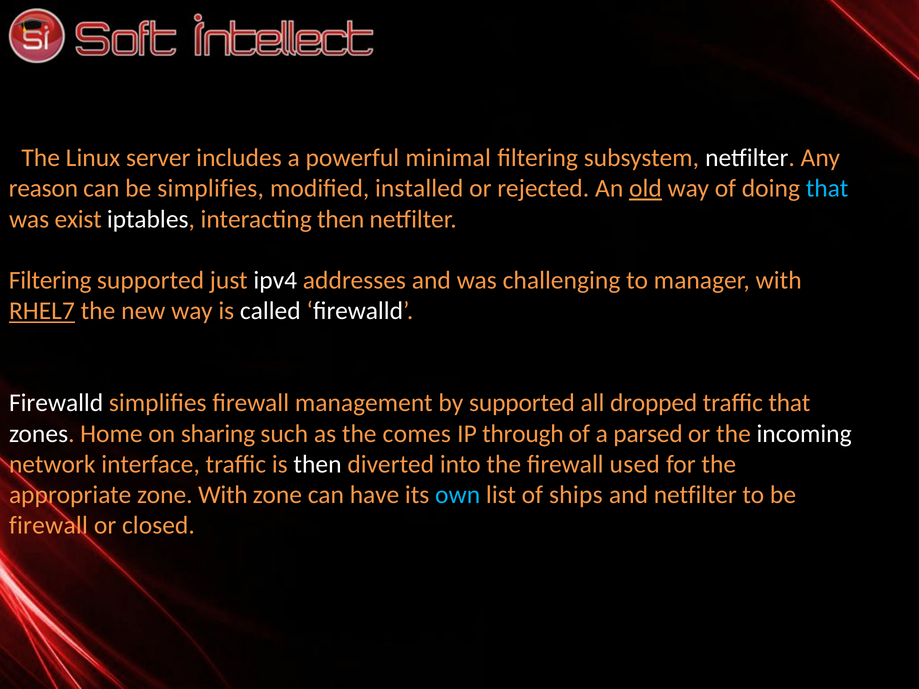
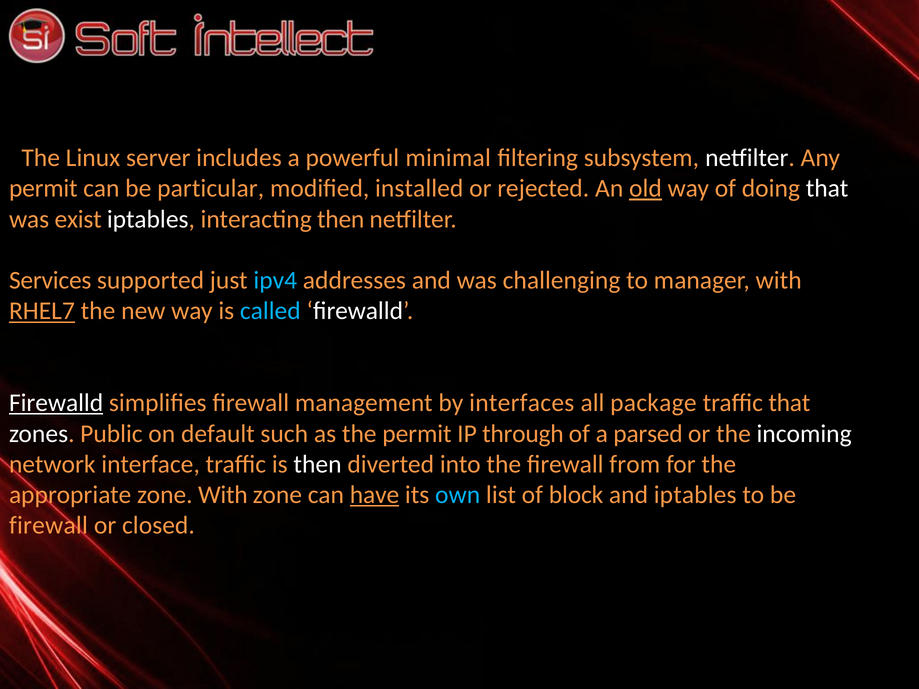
reason at (43, 189): reason -> permit
be simplifies: simplifies -> particular
that at (827, 189) colour: light blue -> white
Filtering at (50, 281): Filtering -> Services
ipv4 colour: white -> light blue
called colour: white -> light blue
Firewalld at (56, 403) underline: none -> present
by supported: supported -> interfaces
dropped: dropped -> package
Home: Home -> Public
sharing: sharing -> default
the comes: comes -> permit
used: used -> from
have underline: none -> present
ships: ships -> block
and netfilter: netfilter -> iptables
